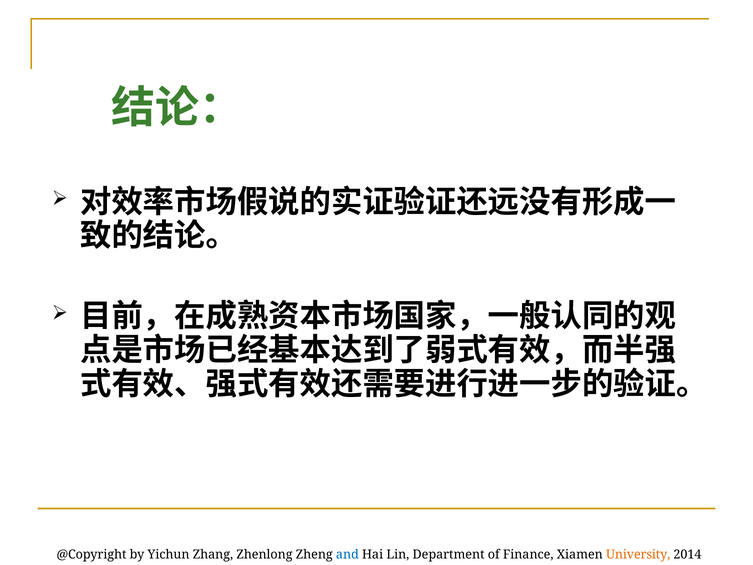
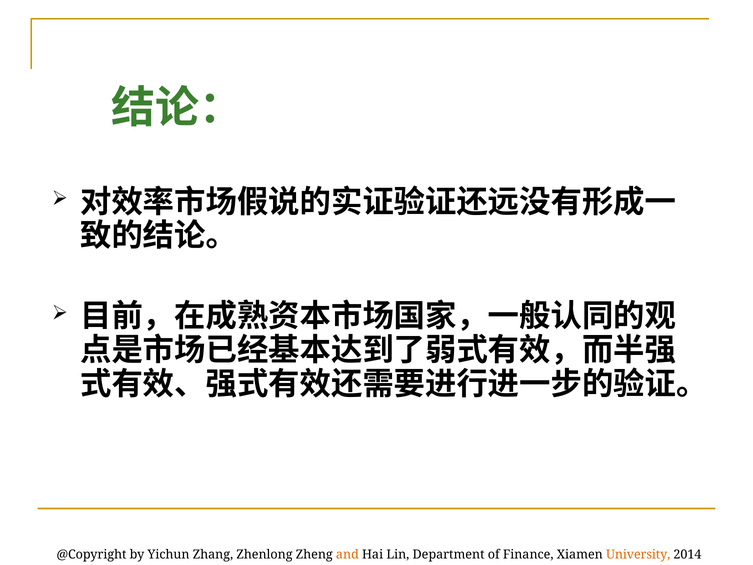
and colour: blue -> orange
